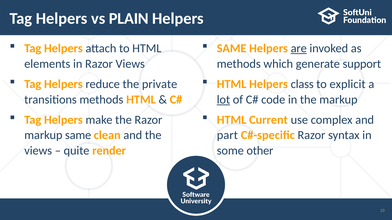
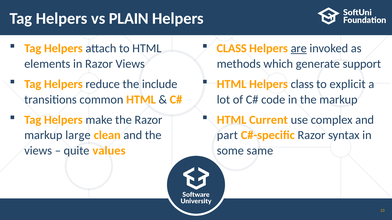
SAME at (232, 49): SAME -> CLASS
private: private -> include
transitions methods: methods -> common
lot underline: present -> none
markup same: same -> large
render: render -> values
other: other -> same
